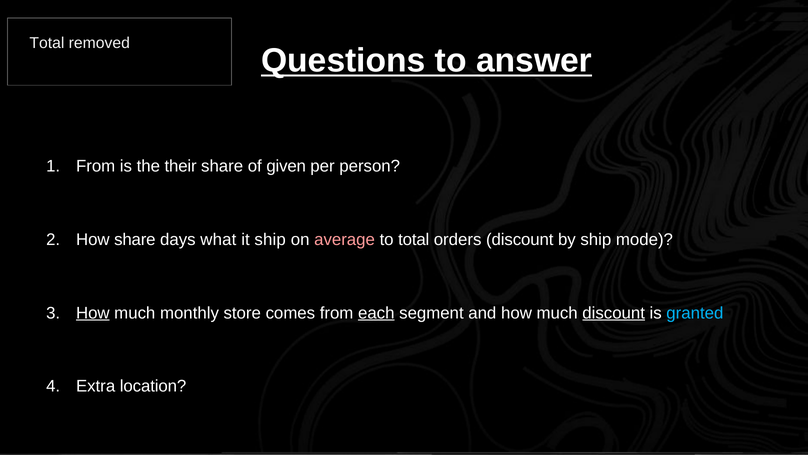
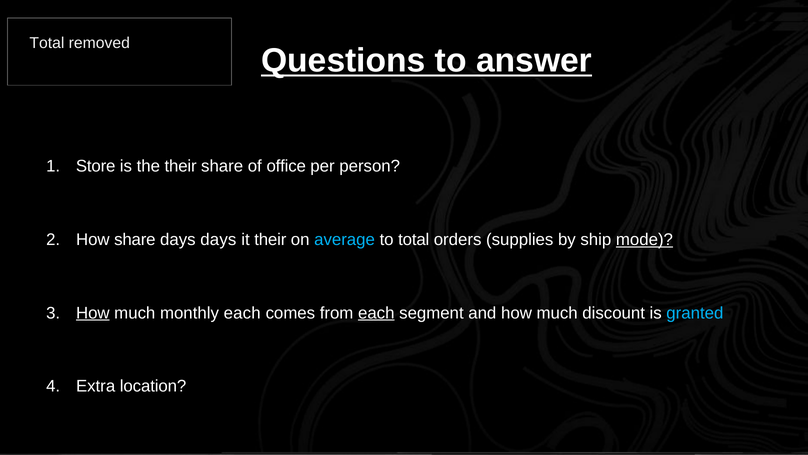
From at (96, 166): From -> Store
given: given -> office
days what: what -> days
it ship: ship -> their
average colour: pink -> light blue
orders discount: discount -> supplies
mode underline: none -> present
monthly store: store -> each
discount at (614, 313) underline: present -> none
